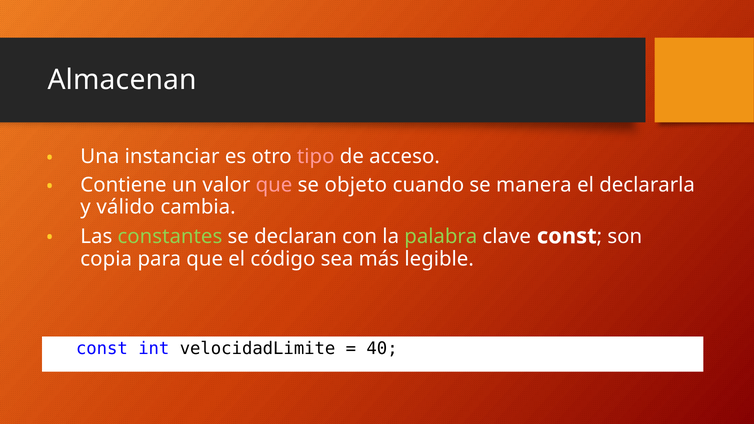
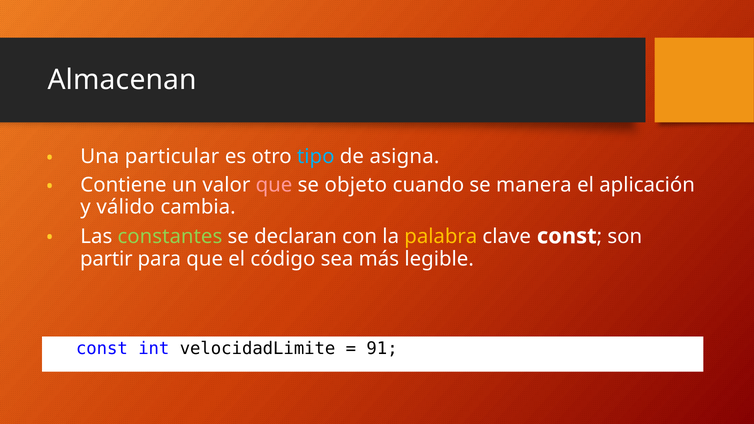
instanciar: instanciar -> particular
tipo colour: pink -> light blue
acceso: acceso -> asigna
declararla: declararla -> aplicación
palabra colour: light green -> yellow
copia: copia -> partir
40: 40 -> 91
